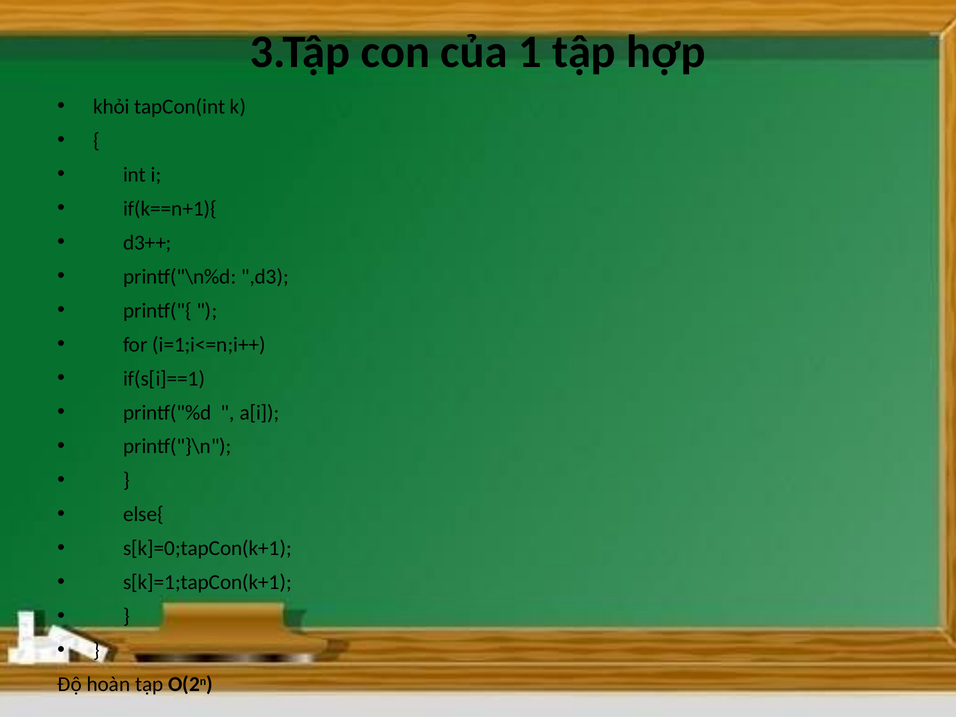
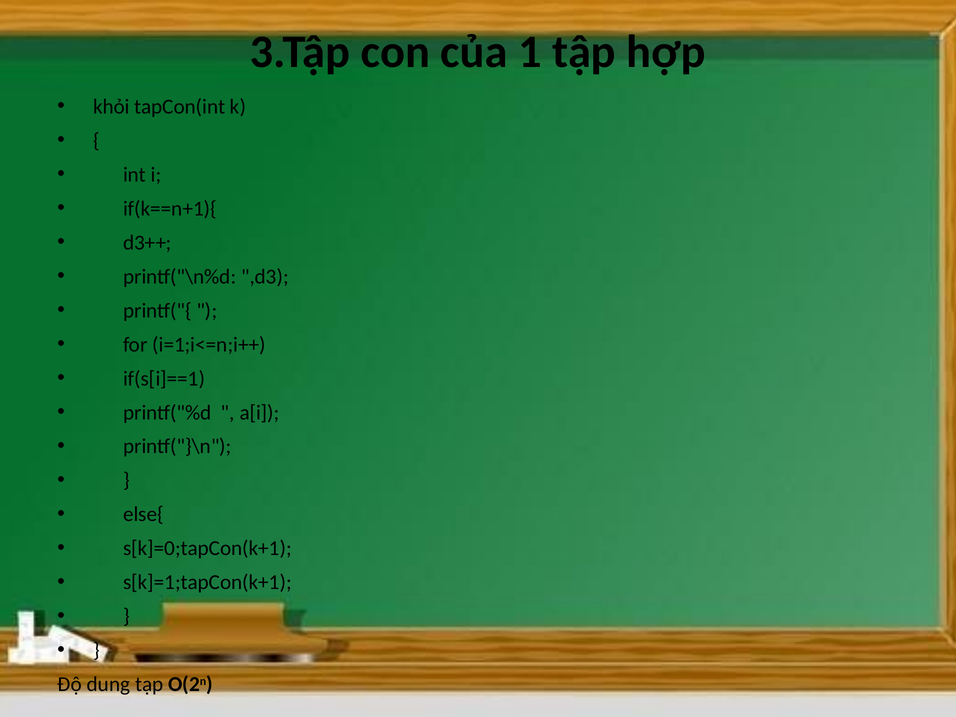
hoàn: hoàn -> dung
